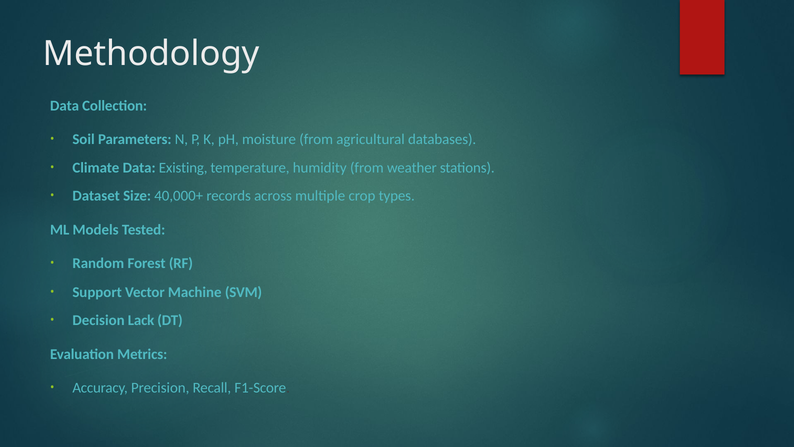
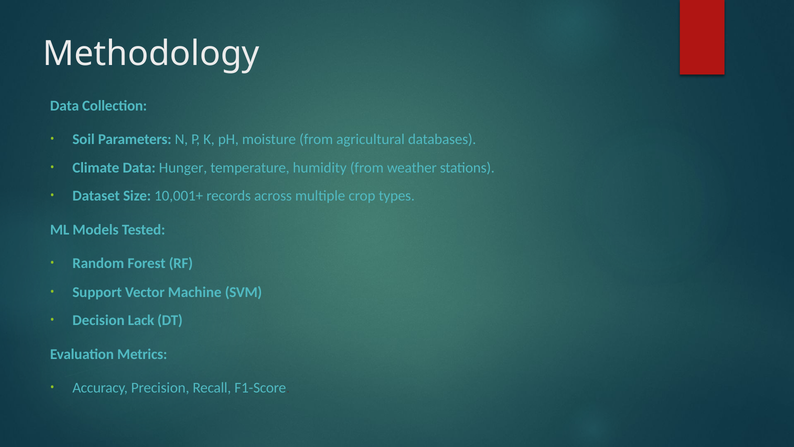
Existing: Existing -> Hunger
40,000+: 40,000+ -> 10,001+
